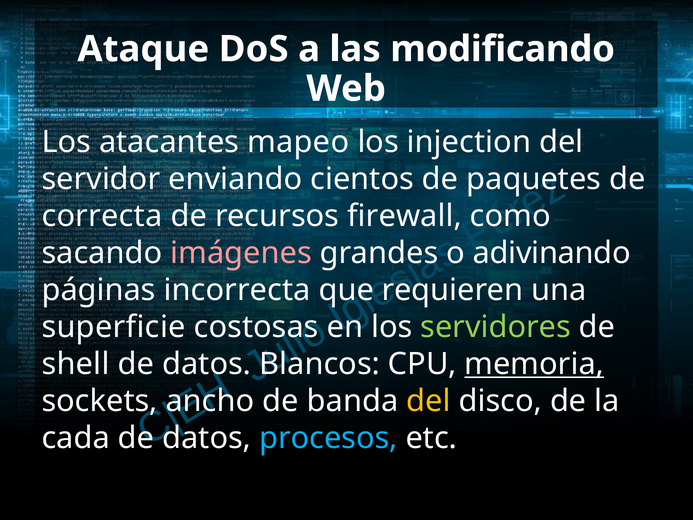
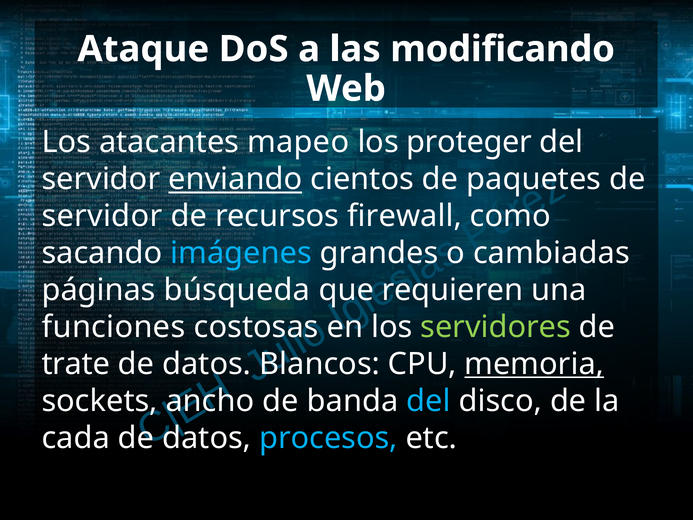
injection: injection -> proteger
enviando underline: none -> present
correcta at (102, 216): correcta -> servidor
imágenes colour: pink -> light blue
adivinando: adivinando -> cambiadas
incorrecta: incorrecta -> búsqueda
superficie: superficie -> funciones
shell: shell -> trate
del at (429, 401) colour: yellow -> light blue
